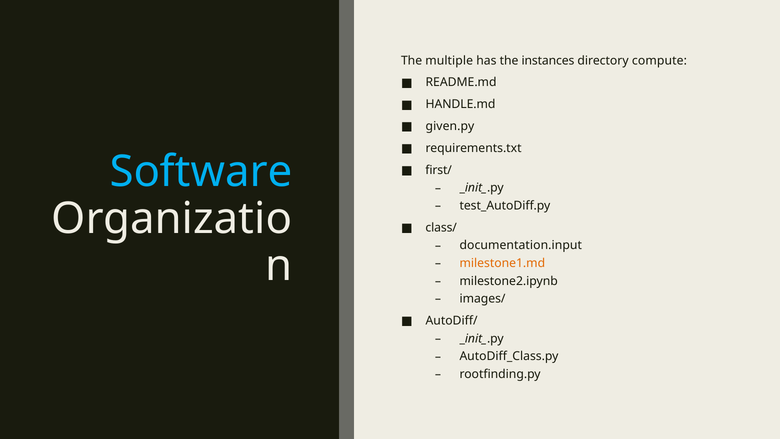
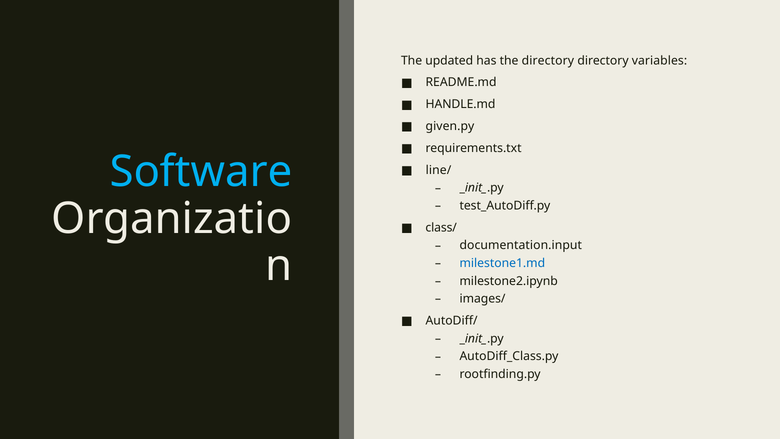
multiple: multiple -> updated
the instances: instances -> directory
compute: compute -> variables
first/: first/ -> line/
milestone1.md colour: orange -> blue
